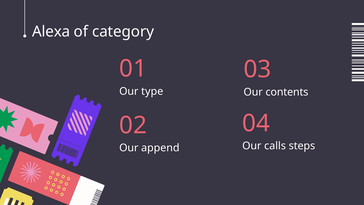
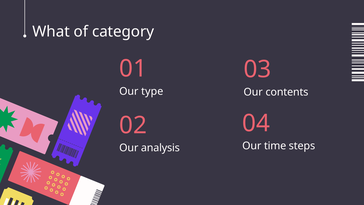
Alexa: Alexa -> What
calls: calls -> time
append: append -> analysis
